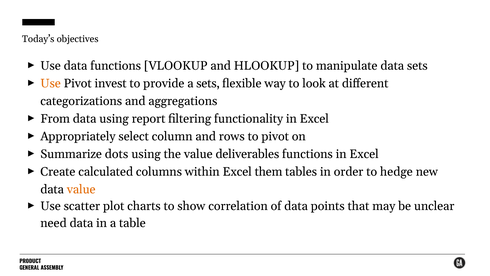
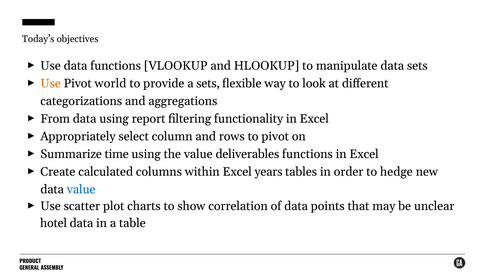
invest: invest -> world
dots: dots -> time
them: them -> years
value at (81, 189) colour: orange -> blue
need: need -> hotel
